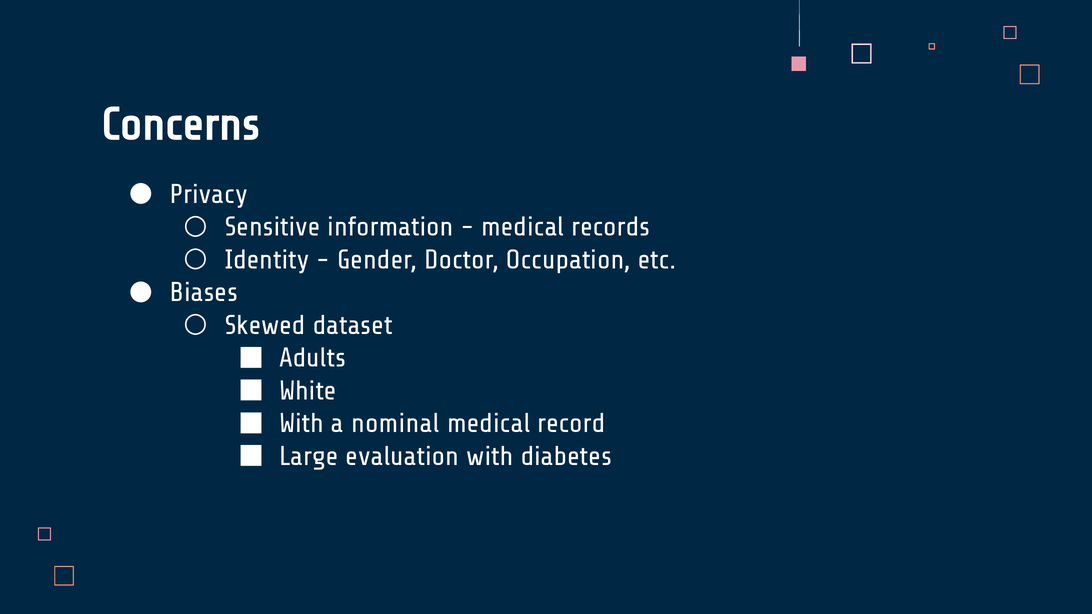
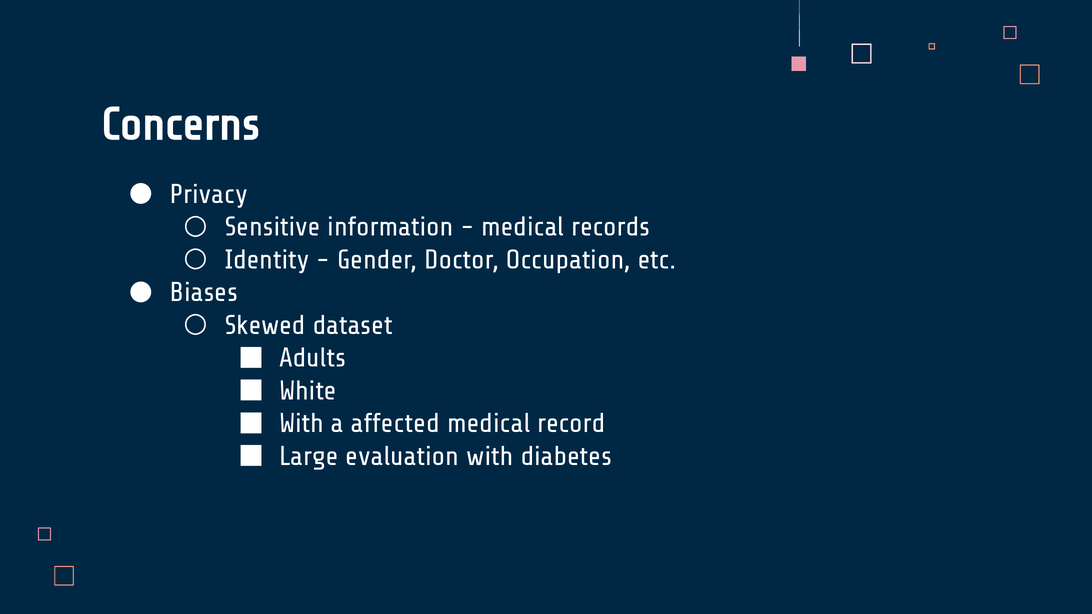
nominal: nominal -> affected
